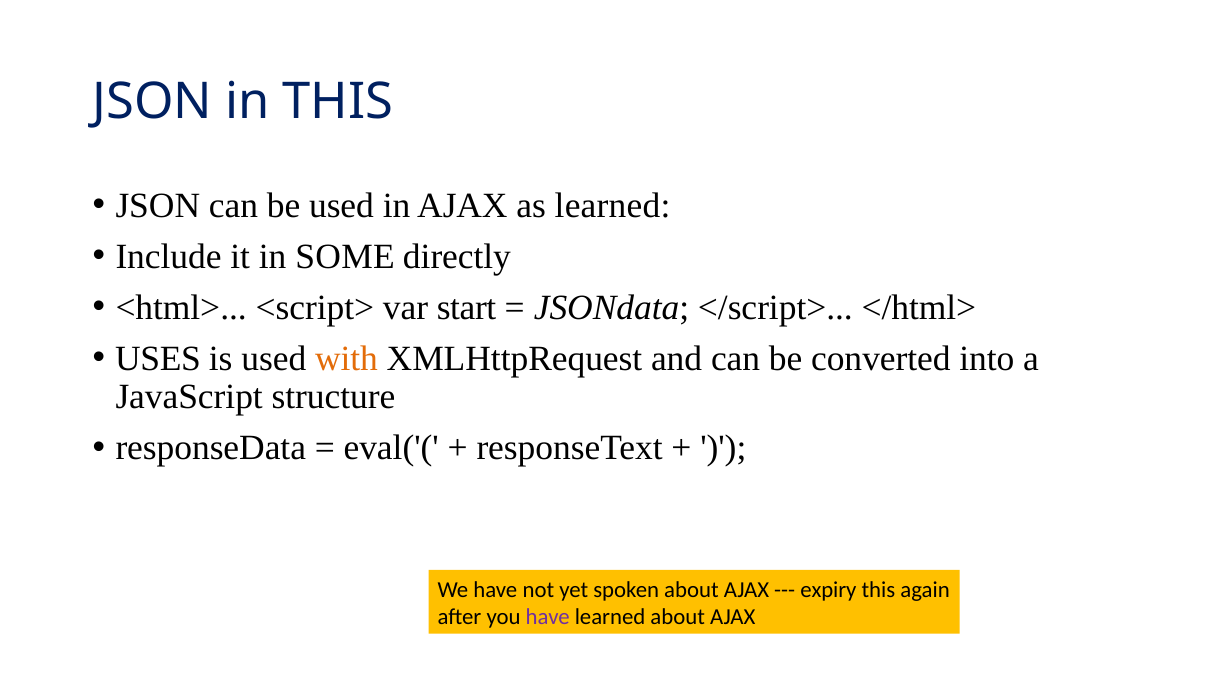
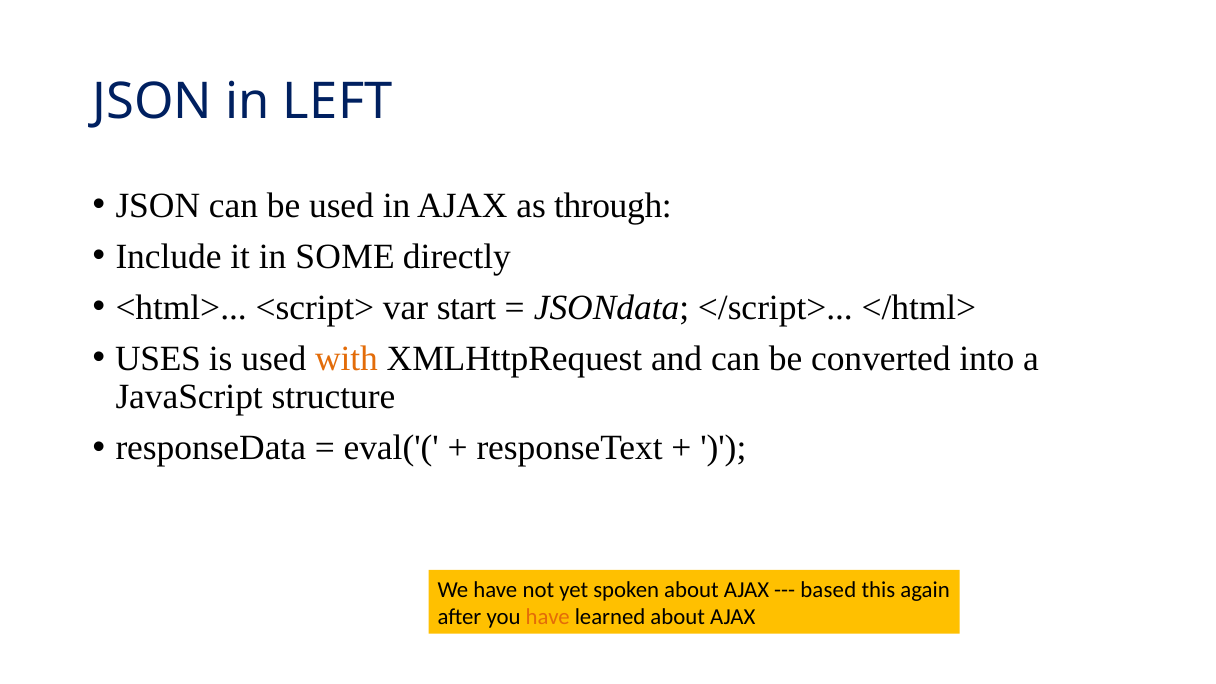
in THIS: THIS -> LEFT
as learned: learned -> through
expiry: expiry -> based
have at (548, 617) colour: purple -> orange
